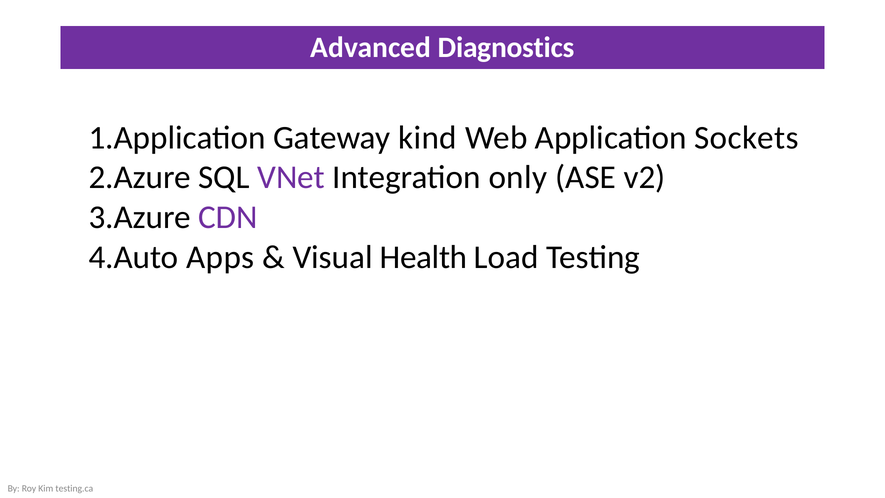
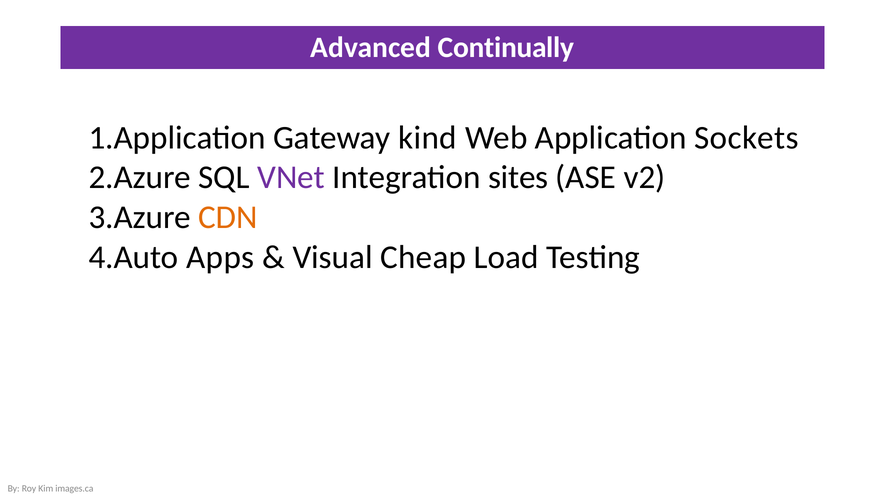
Diagnostics: Diagnostics -> Continually
only: only -> sites
CDN colour: purple -> orange
Health: Health -> Cheap
testing.ca: testing.ca -> images.ca
